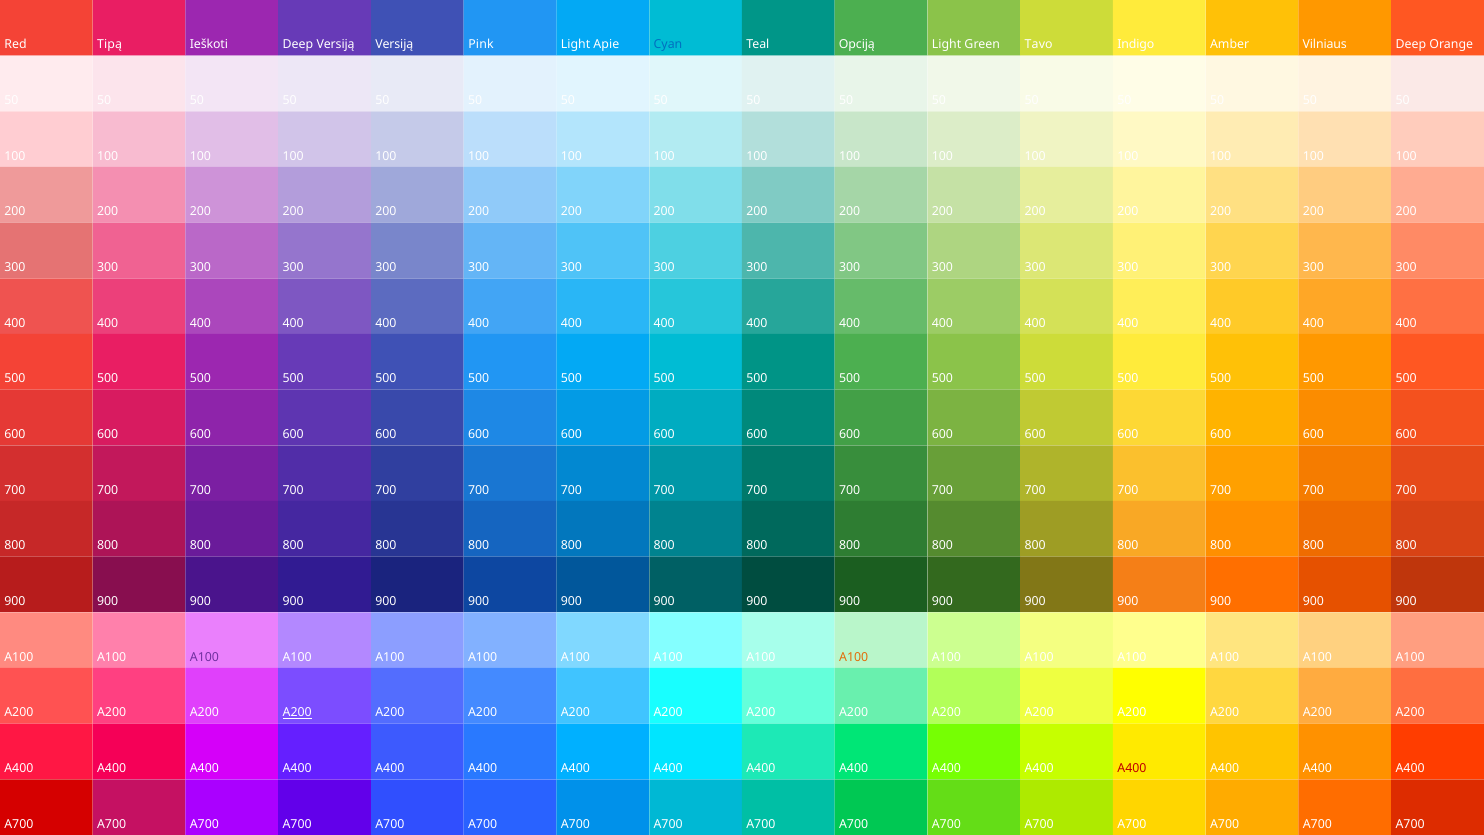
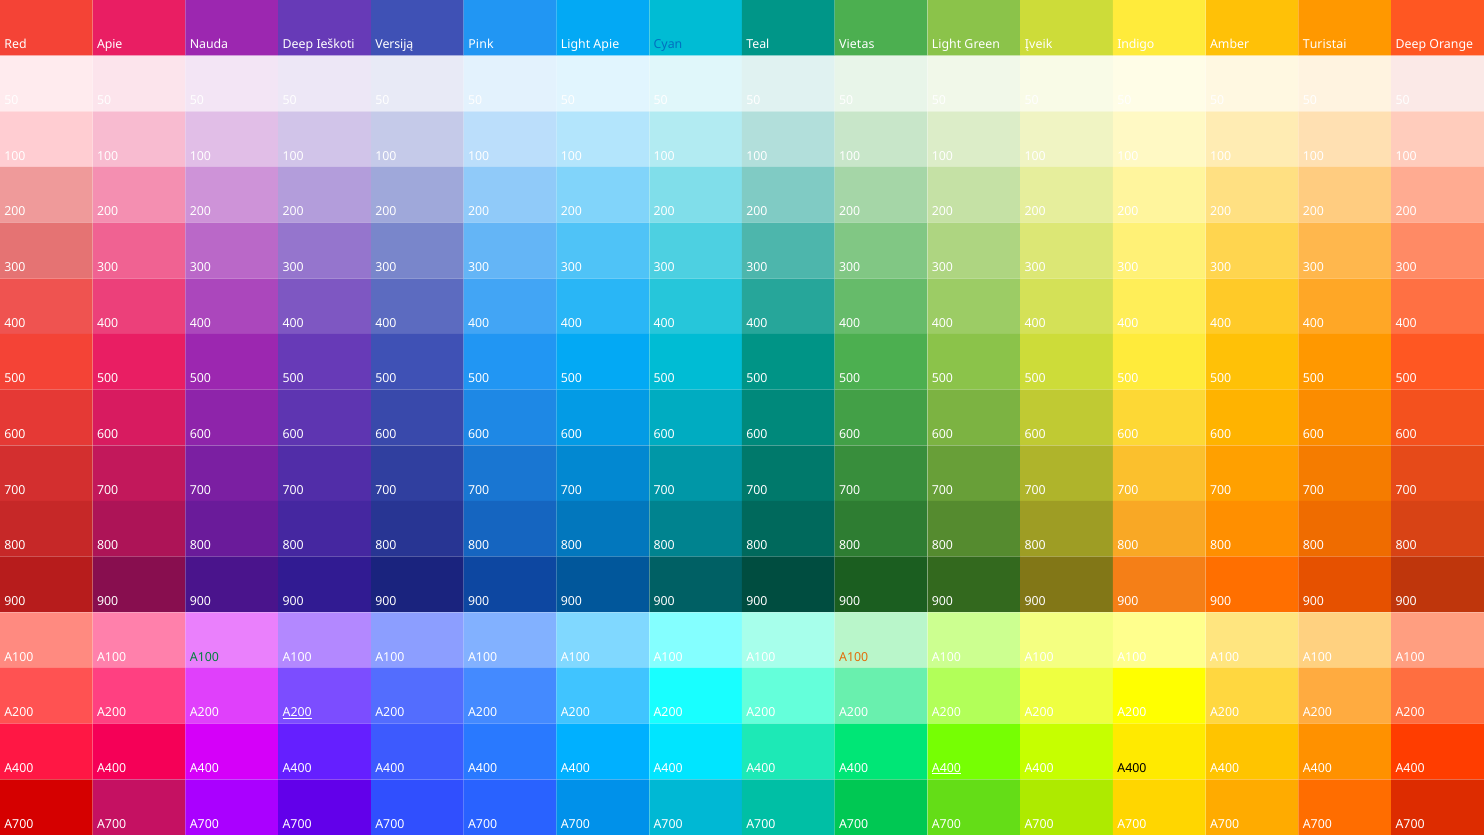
Tipą at (110, 45): Tipą -> Apie
Ieškoti: Ieškoti -> Nauda
Deep Versiją: Versiją -> Ieškoti
Opciją: Opciją -> Vietas
Tavo: Tavo -> Įveik
Vilniaus: Vilniaus -> Turistai
A100 at (204, 657) colour: purple -> green
A400 at (946, 768) underline: none -> present
A400 at (1132, 768) colour: red -> black
